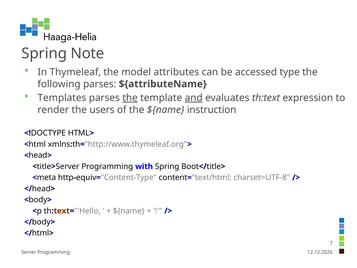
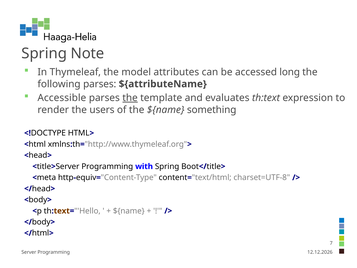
type: type -> long
Templates: Templates -> Accessible
and underline: present -> none
instruction: instruction -> something
